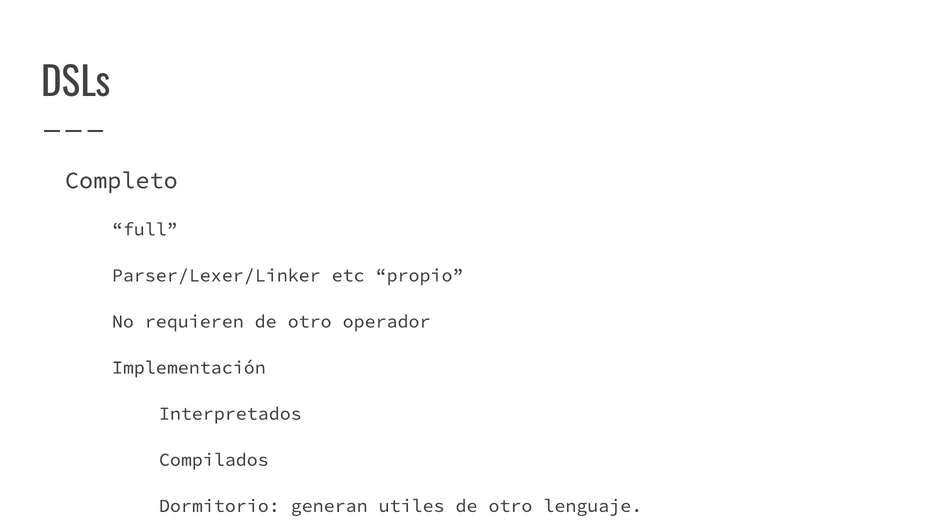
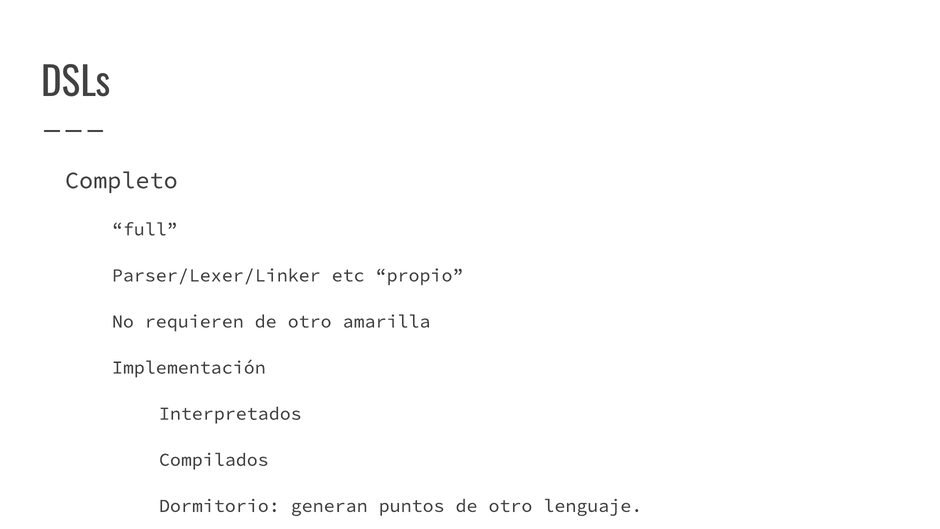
operador: operador -> amarilla
utiles: utiles -> puntos
